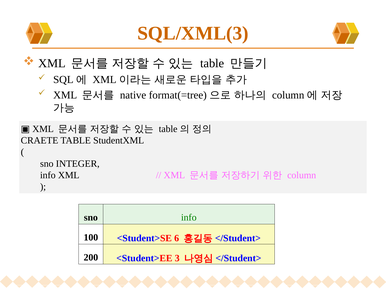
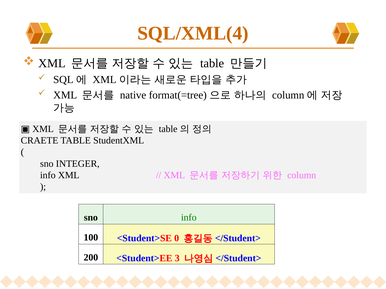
SQL/XML(3: SQL/XML(3 -> SQL/XML(4
6: 6 -> 0
